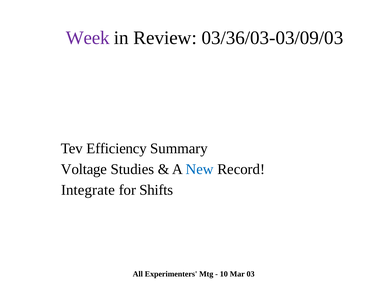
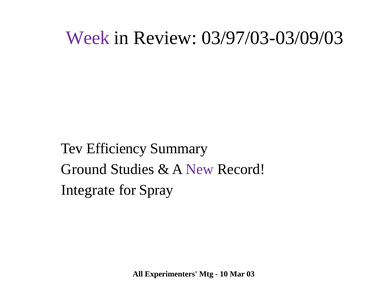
03/36/03-03/09/03: 03/36/03-03/09/03 -> 03/97/03-03/09/03
Voltage: Voltage -> Ground
New colour: blue -> purple
Shifts: Shifts -> Spray
